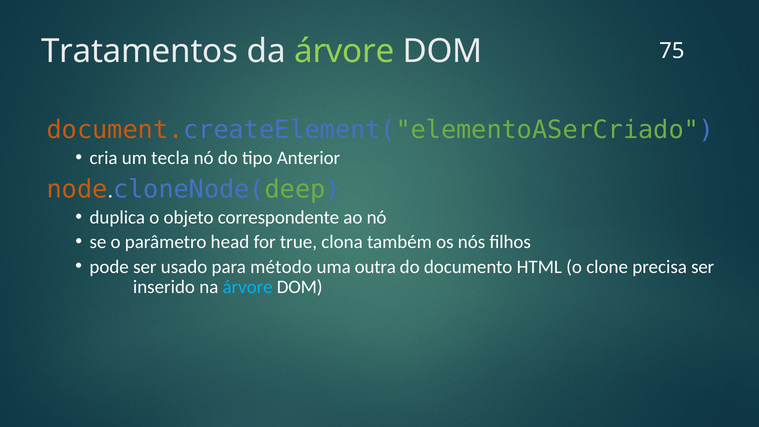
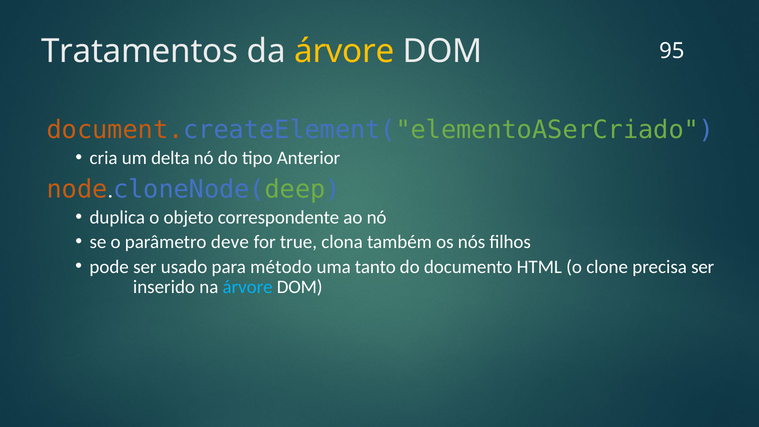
árvore at (344, 51) colour: light green -> yellow
75: 75 -> 95
tecla: tecla -> delta
head: head -> deve
outra: outra -> tanto
